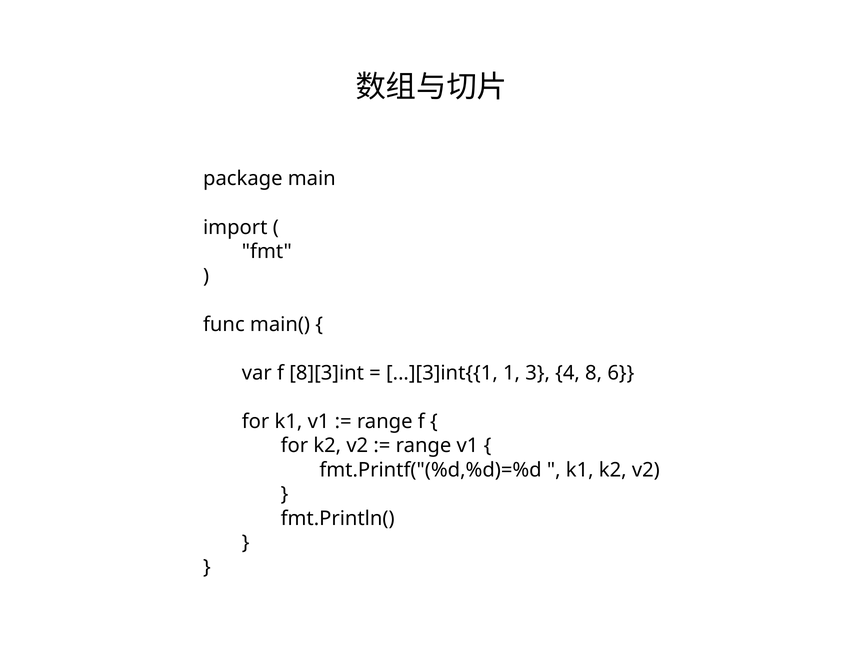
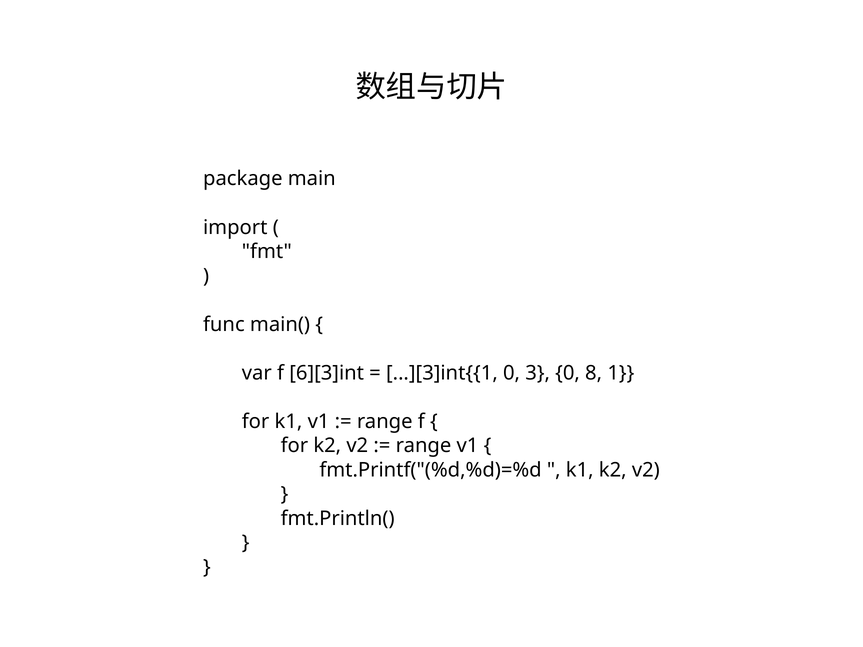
8][3]int: 8][3]int -> 6][3]int
...][3]int{{1 1: 1 -> 0
3 4: 4 -> 0
6: 6 -> 1
